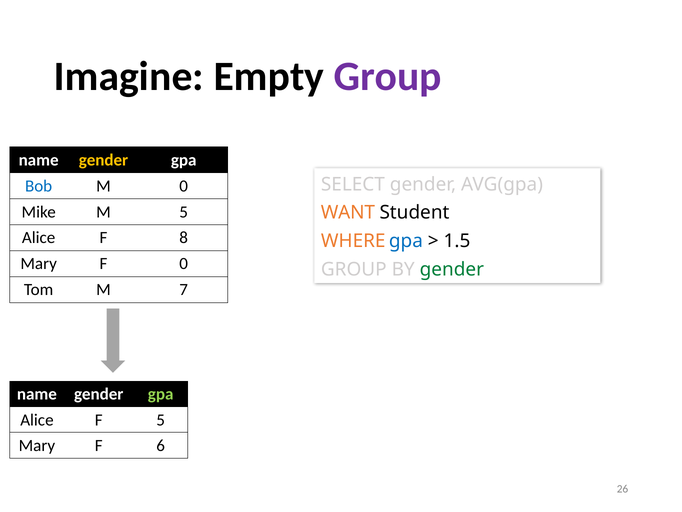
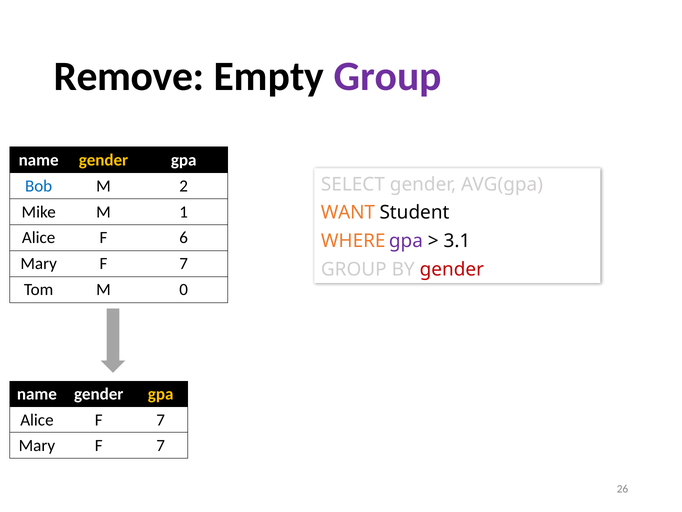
Imagine: Imagine -> Remove
M 0: 0 -> 2
M 5: 5 -> 1
8: 8 -> 6
gpa at (406, 241) colour: blue -> purple
1.5: 1.5 -> 3.1
0 at (184, 264): 0 -> 7
gender at (452, 269) colour: green -> red
7: 7 -> 0
gpa at (161, 394) colour: light green -> yellow
Alice F 5: 5 -> 7
6 at (161, 445): 6 -> 7
